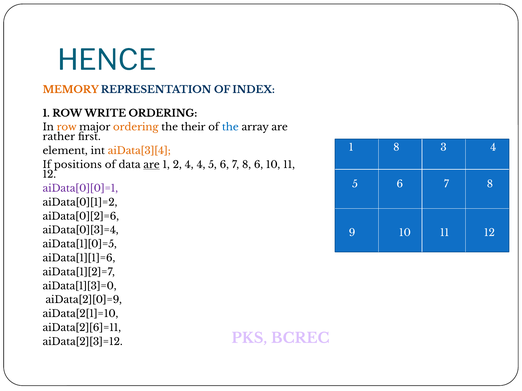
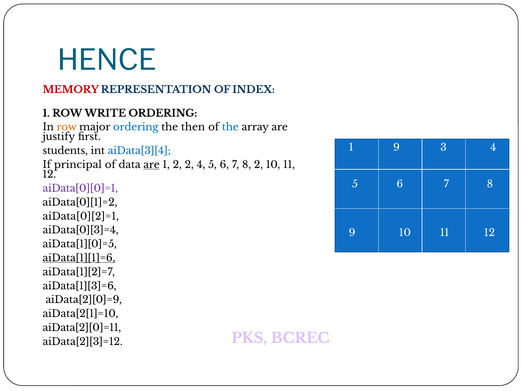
MEMORY colour: orange -> red
ordering at (136, 127) colour: orange -> blue
their: their -> then
rather: rather -> justify
1 8: 8 -> 9
element: element -> students
aiData[3][4 colour: orange -> blue
positions: positions -> principal
2 4: 4 -> 2
8 6: 6 -> 2
aiData[0][2]=6: aiData[0][2]=6 -> aiData[0][2]=1
aiData[1][1]=6 underline: none -> present
aiData[1][3]=0: aiData[1][3]=0 -> aiData[1][3]=6
aiData[2][6]=11: aiData[2][6]=11 -> aiData[2][0]=11
